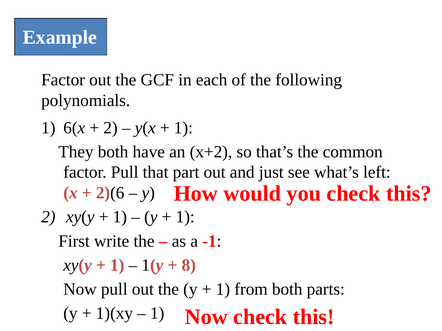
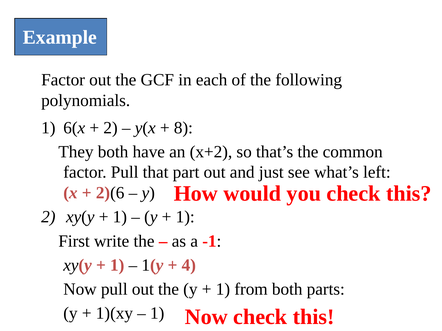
1 at (183, 128): 1 -> 8
8: 8 -> 4
